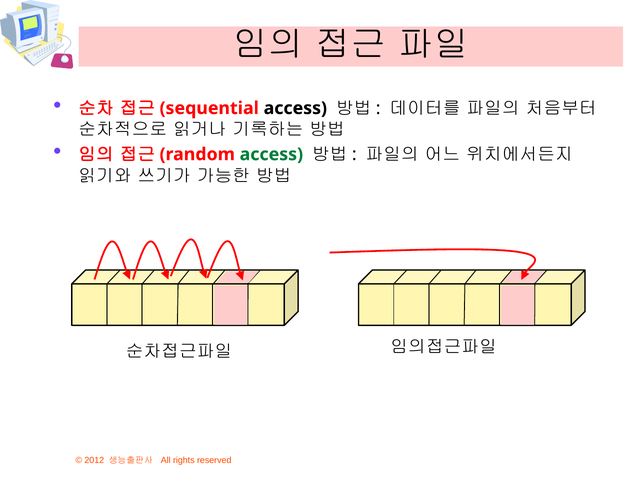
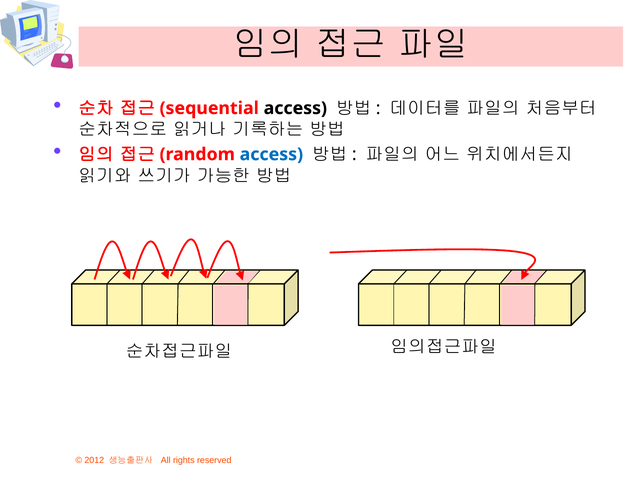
access at (271, 154) colour: green -> blue
